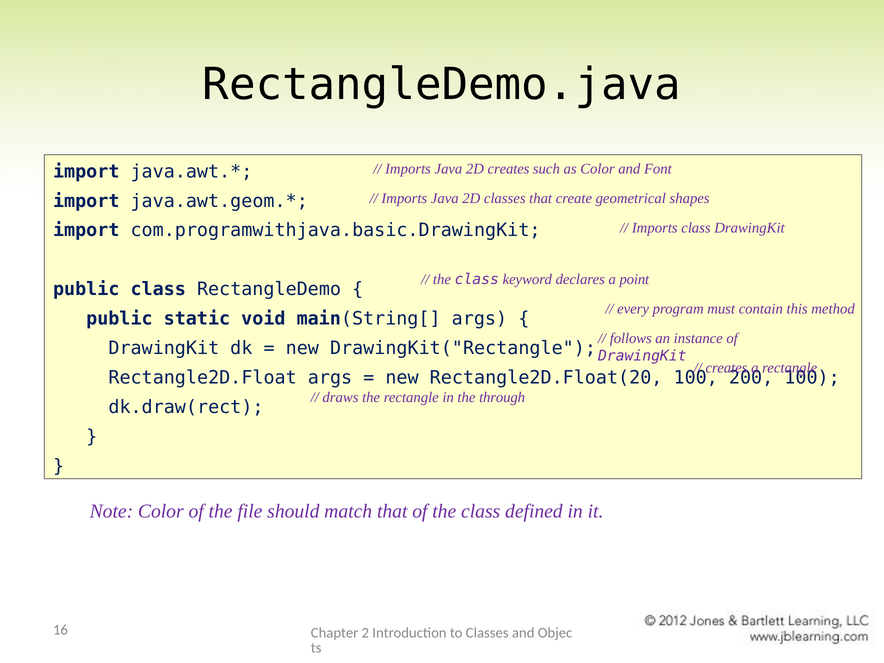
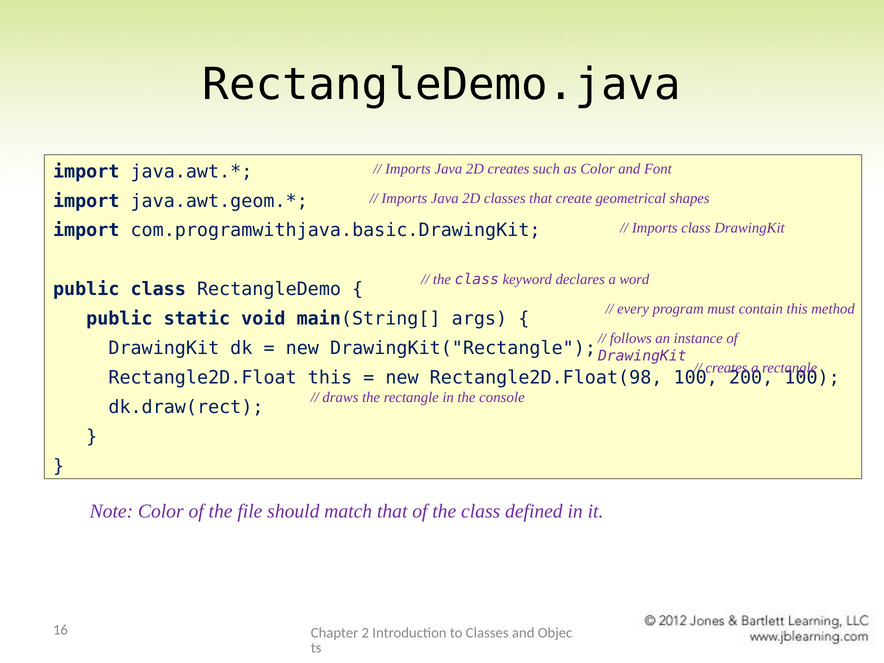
point: point -> word
Rectangle2D.Float args: args -> this
Rectangle2D.Float(20: Rectangle2D.Float(20 -> Rectangle2D.Float(98
through: through -> console
